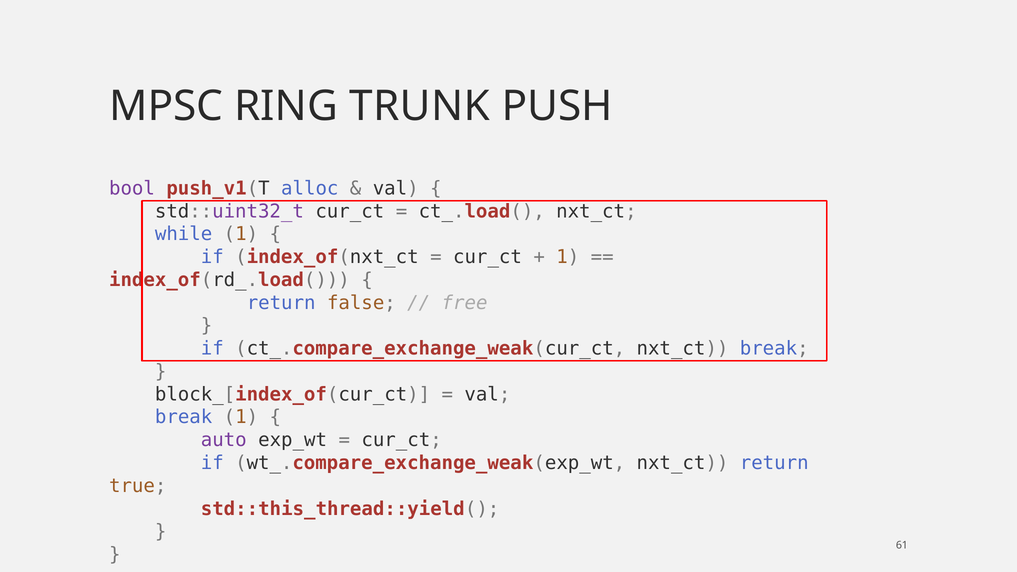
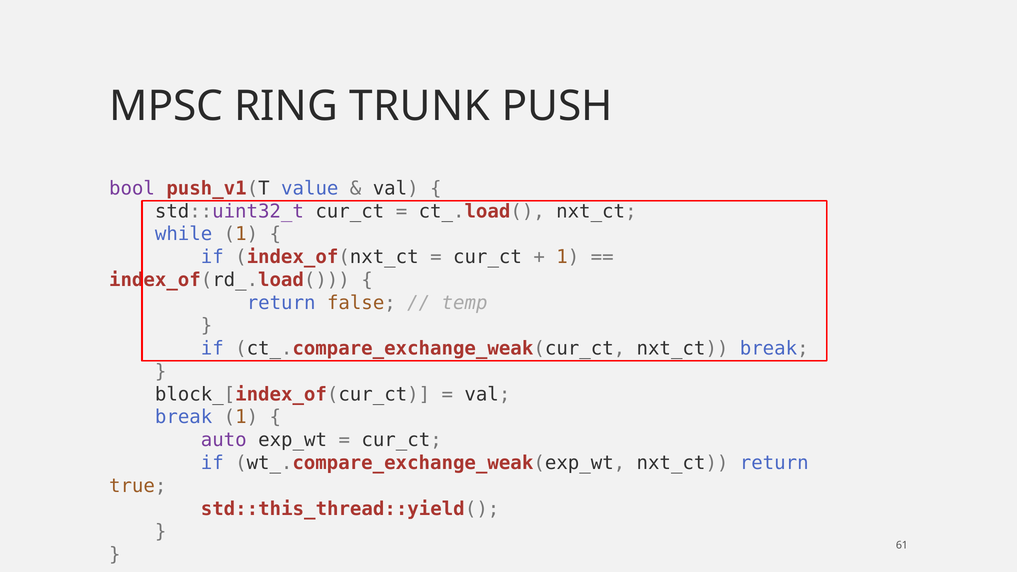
alloc: alloc -> value
free: free -> temp
